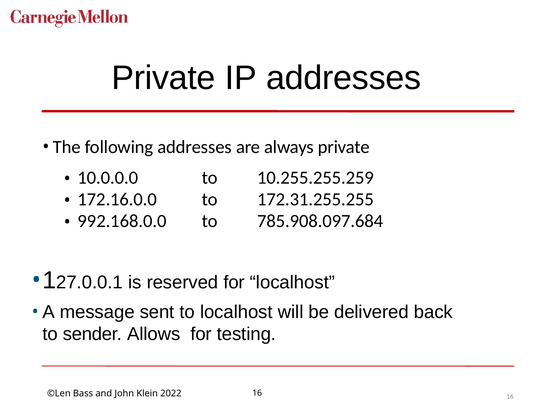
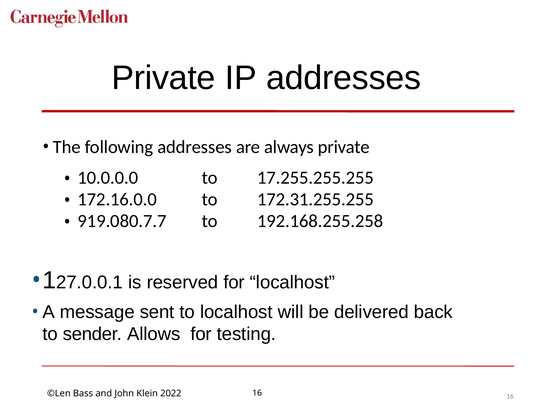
10.255.255.259: 10.255.255.259 -> 17.255.255.255
992.168.0.0: 992.168.0.0 -> 919.080.7.7
785.908.097.684: 785.908.097.684 -> 192.168.255.258
